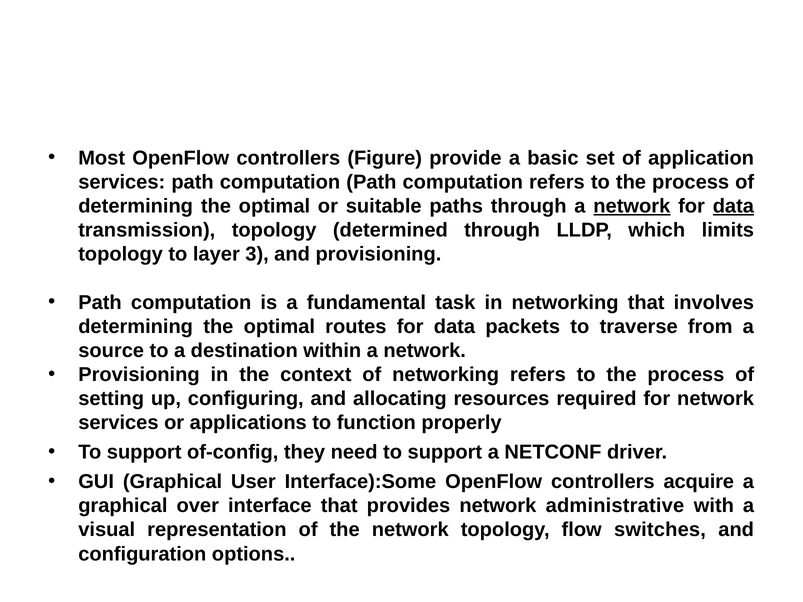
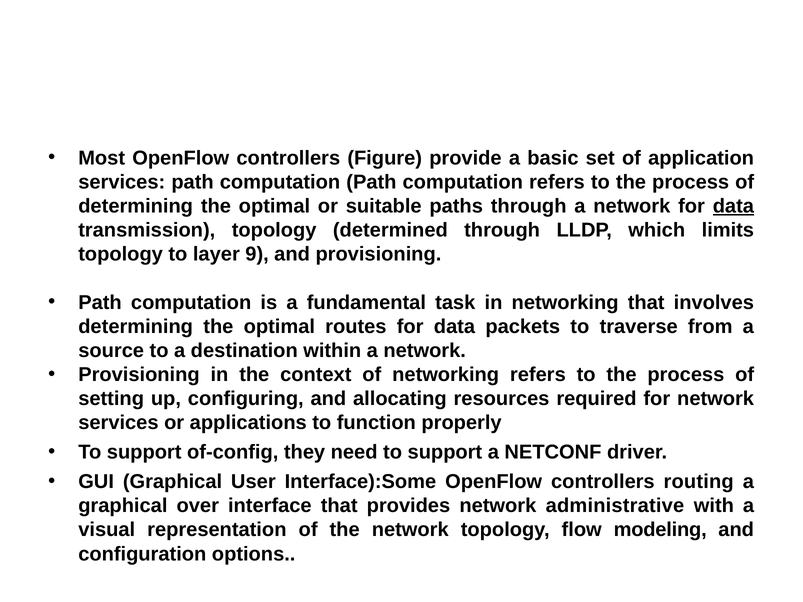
network at (632, 206) underline: present -> none
3: 3 -> 9
acquire: acquire -> routing
switches: switches -> modeling
